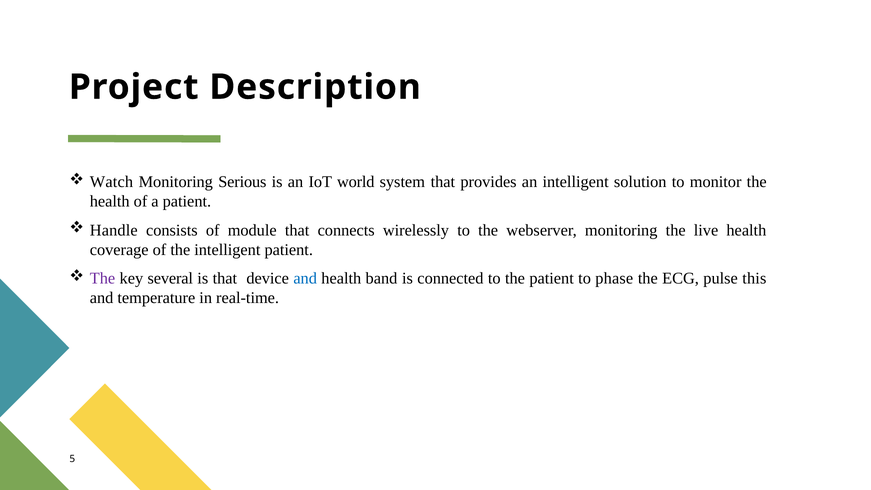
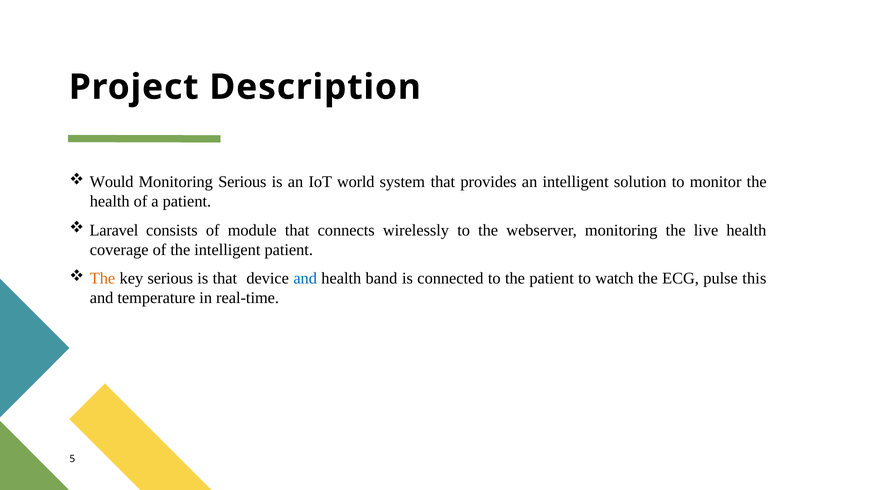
Watch: Watch -> Would
Handle: Handle -> Laravel
The at (102, 278) colour: purple -> orange
key several: several -> serious
phase: phase -> watch
